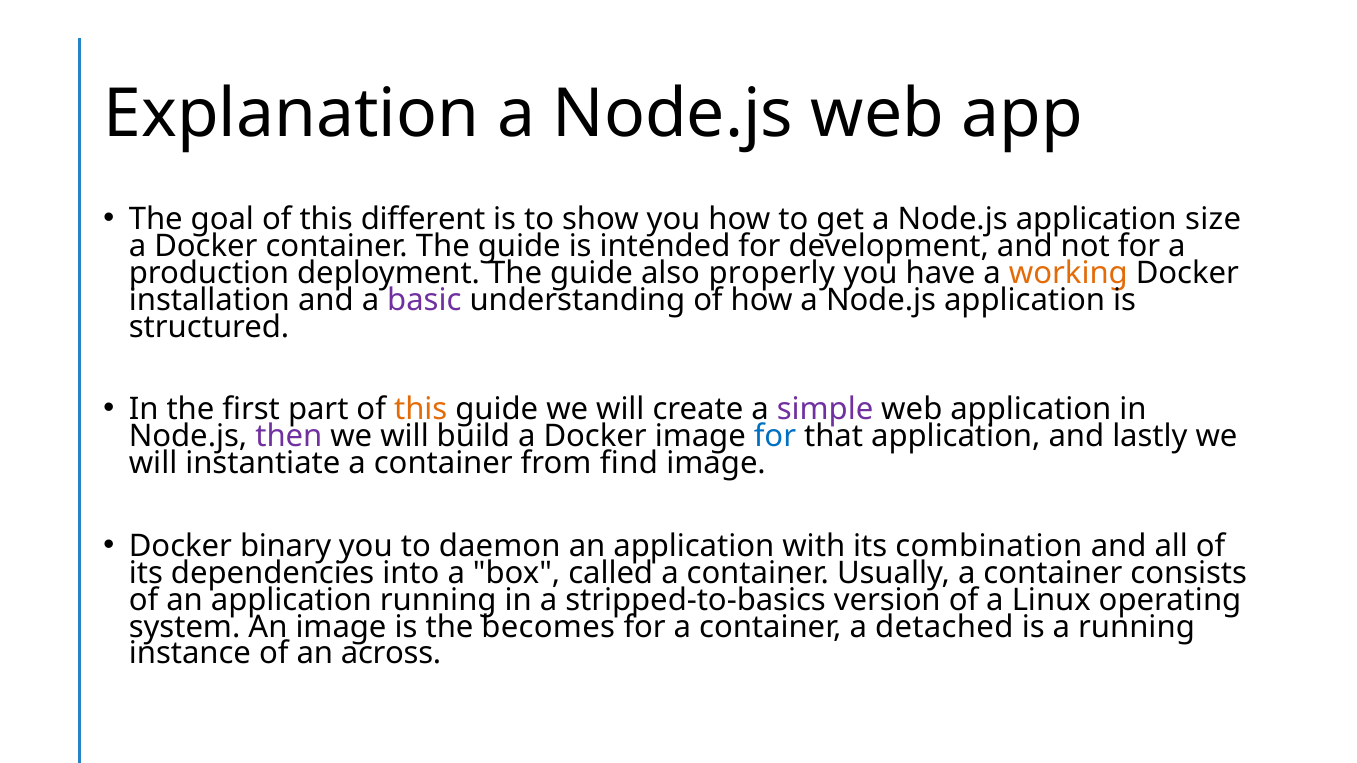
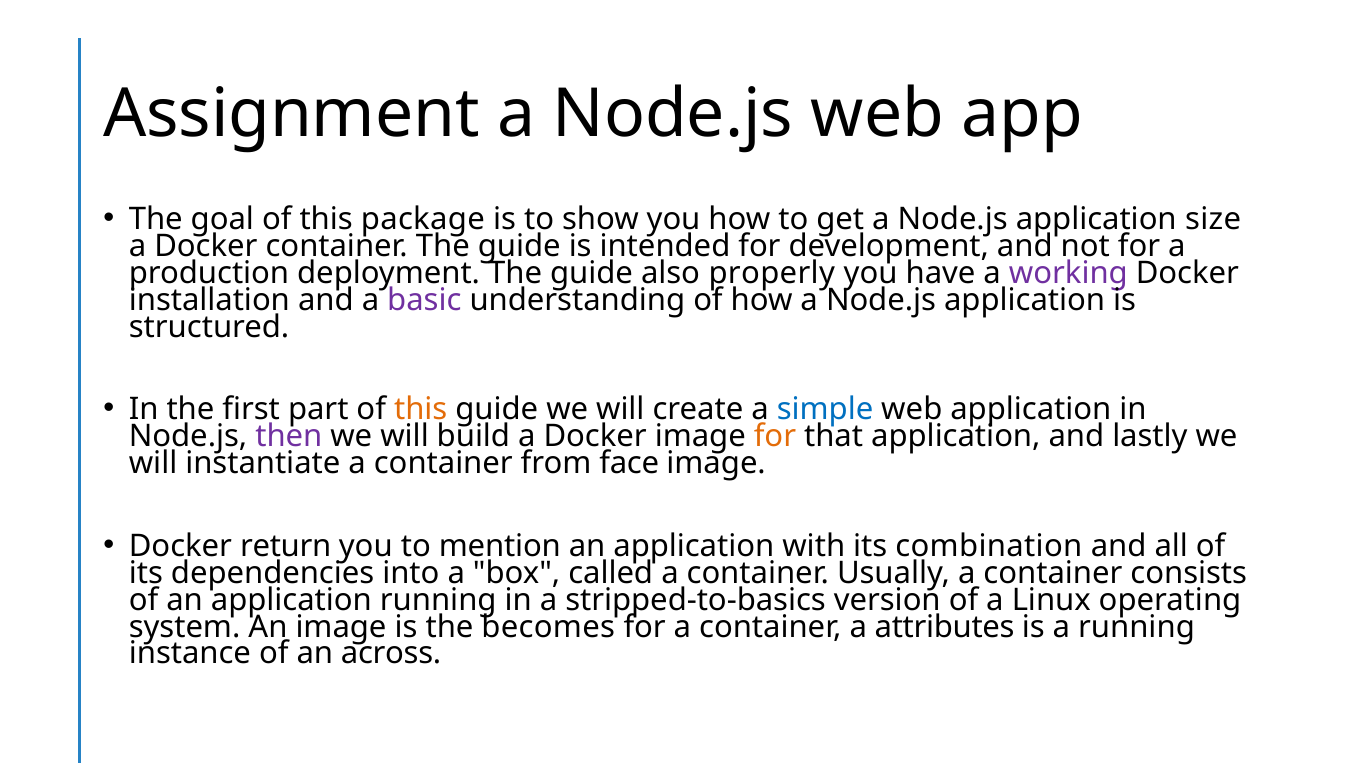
Explanation: Explanation -> Assignment
different: different -> package
working colour: orange -> purple
simple colour: purple -> blue
for at (775, 437) colour: blue -> orange
find: find -> face
binary: binary -> return
daemon: daemon -> mention
detached: detached -> attributes
